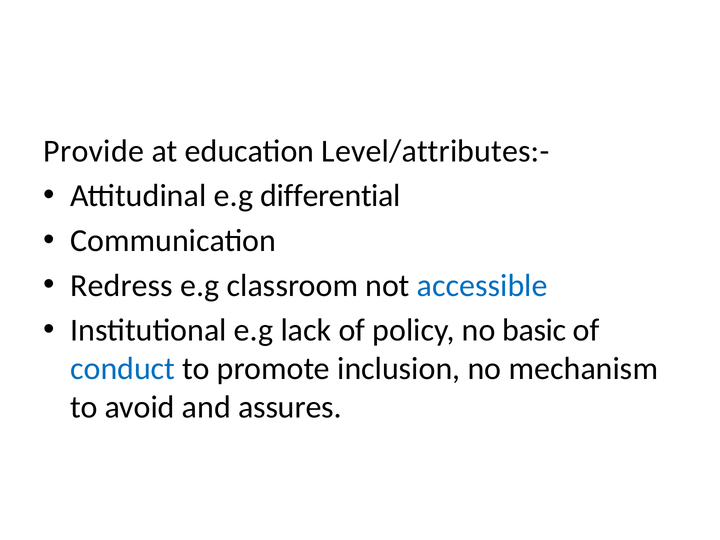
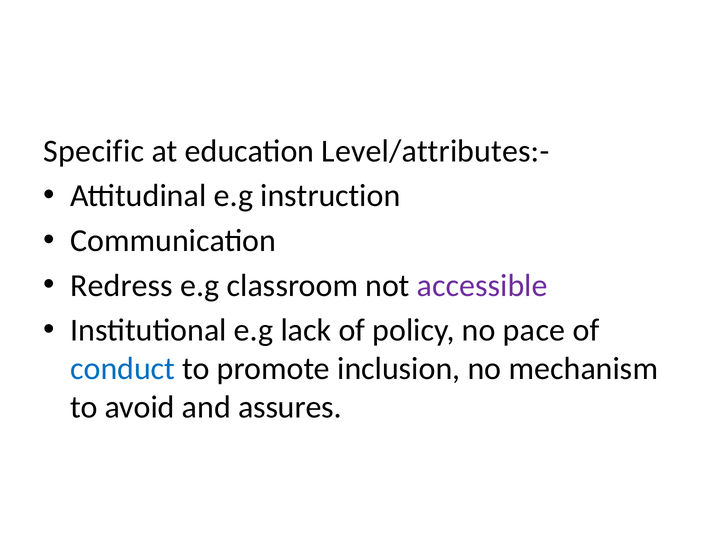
Provide: Provide -> Specific
differential: differential -> instruction
accessible colour: blue -> purple
basic: basic -> pace
